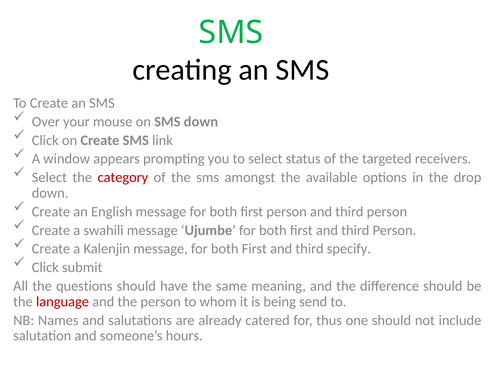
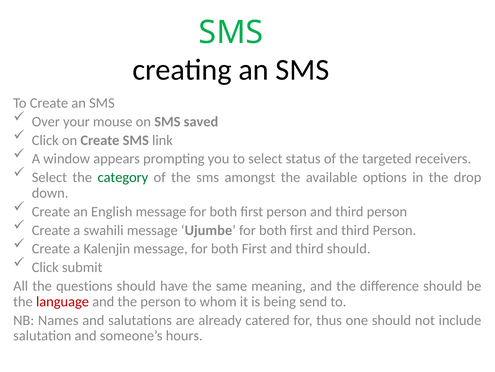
SMS down: down -> saved
category colour: red -> green
third specify: specify -> should
